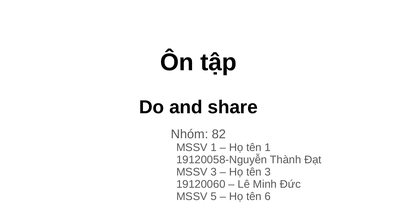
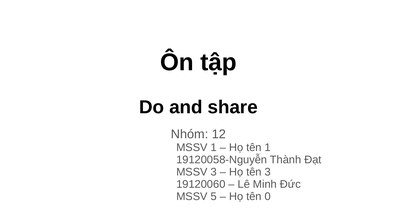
82: 82 -> 12
6: 6 -> 0
